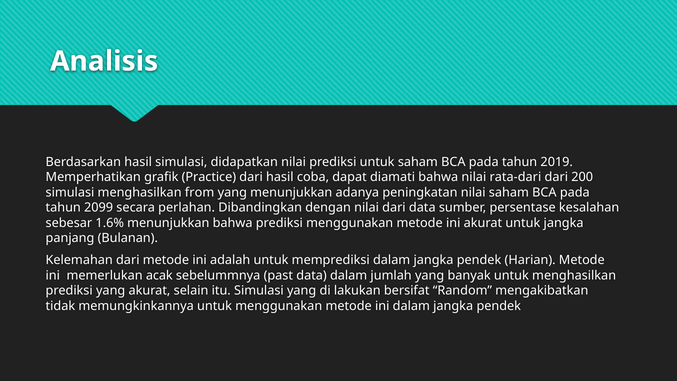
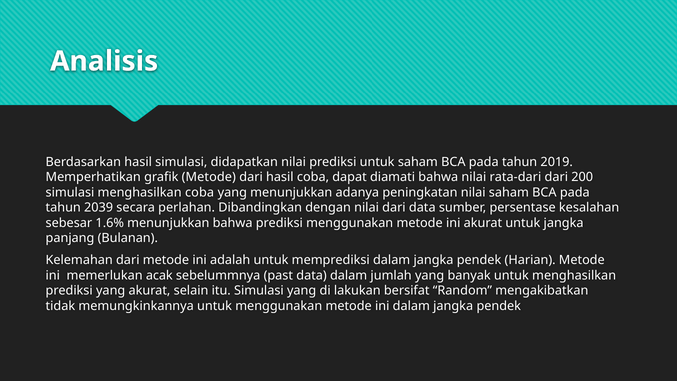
grafik Practice: Practice -> Metode
menghasilkan from: from -> coba
2099: 2099 -> 2039
